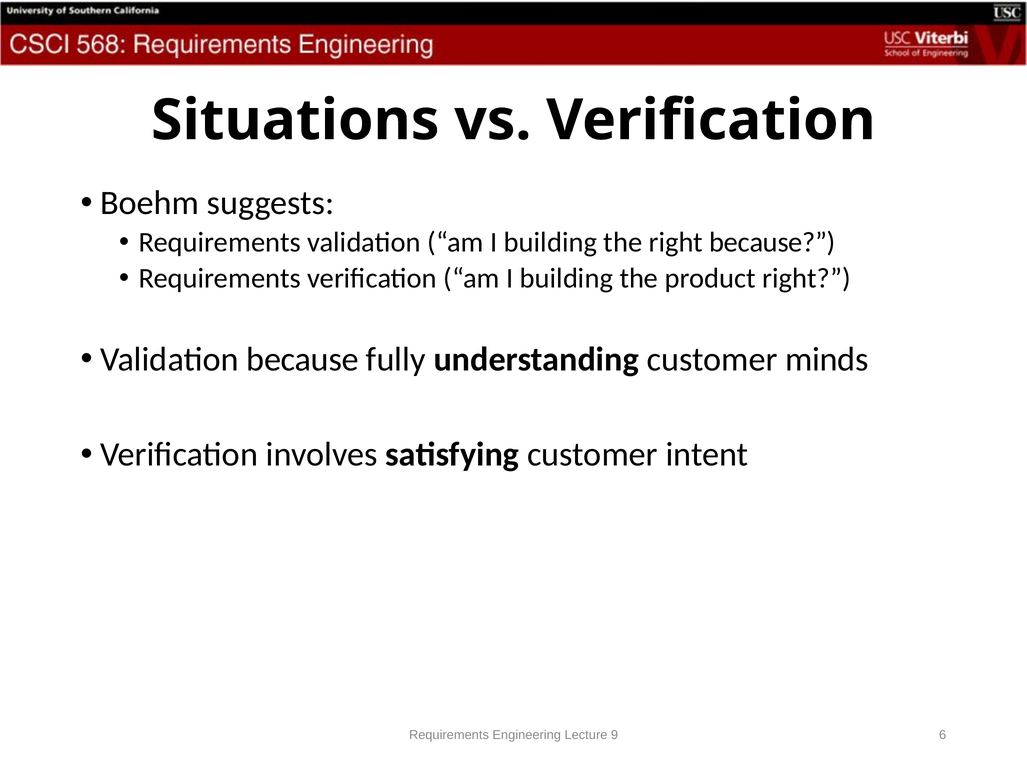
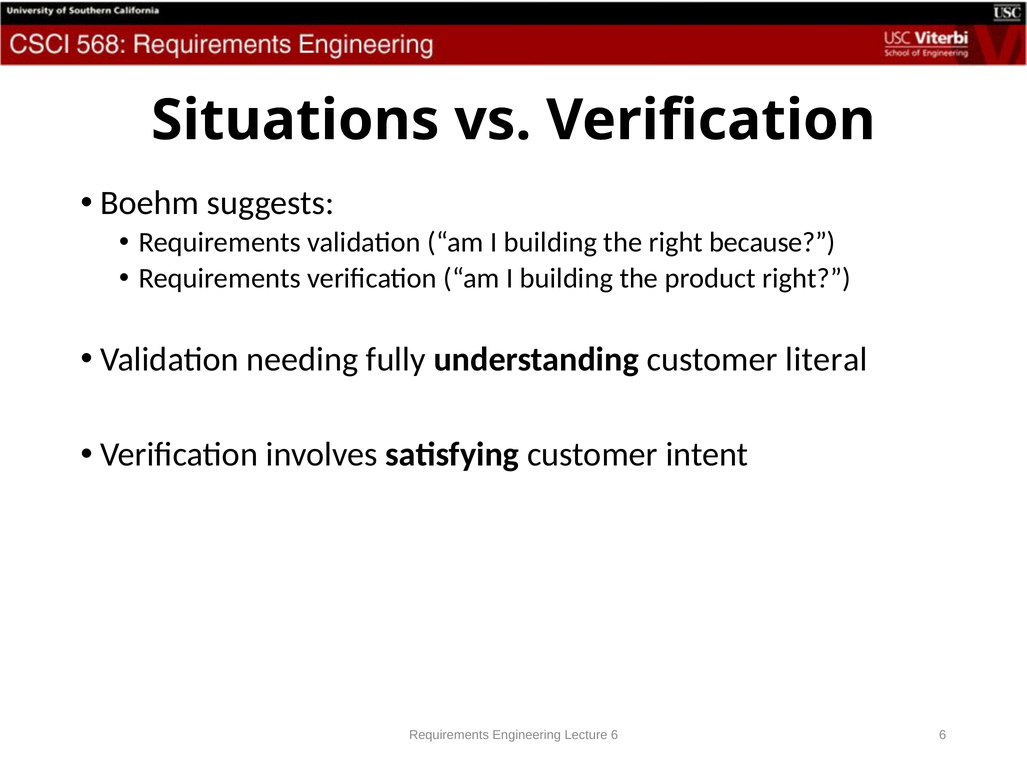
Validation because: because -> needing
minds: minds -> literal
Lecture 9: 9 -> 6
